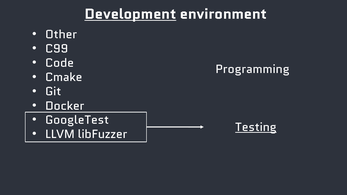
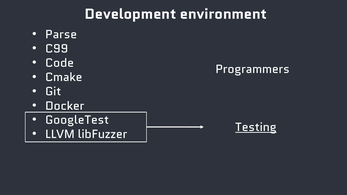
Development underline: present -> none
Other: Other -> Parse
Programming: Programming -> Programmers
